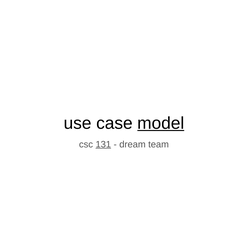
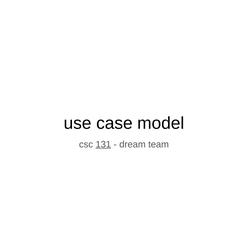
model underline: present -> none
